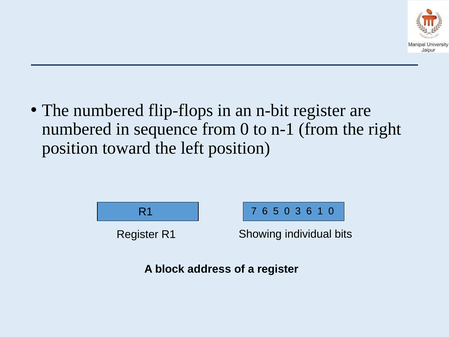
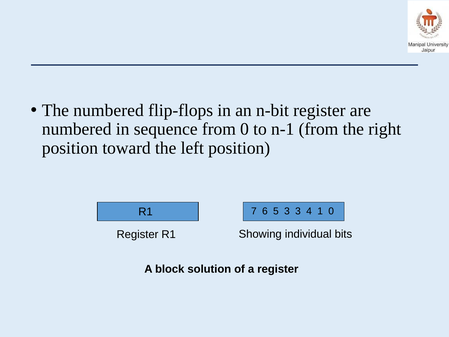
5 0: 0 -> 3
3 6: 6 -> 4
address: address -> solution
